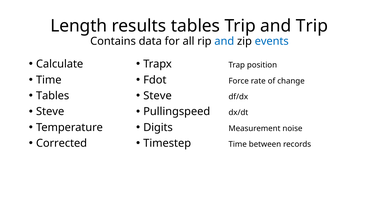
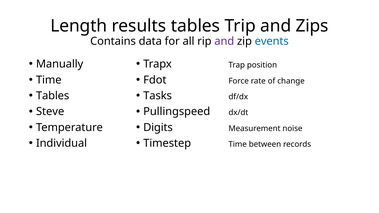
and Trip: Trip -> Zips
and at (224, 41) colour: blue -> purple
Calculate: Calculate -> Manually
Steve at (158, 96): Steve -> Tasks
Corrected: Corrected -> Individual
